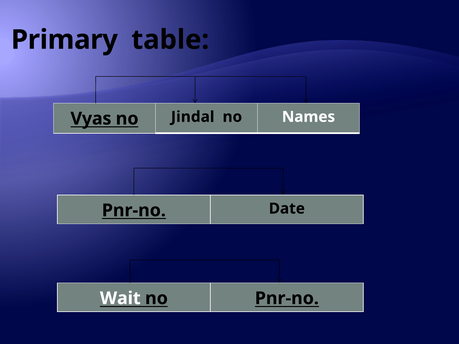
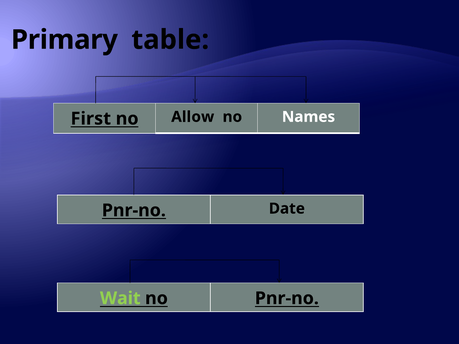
Vyas: Vyas -> First
Jindal: Jindal -> Allow
Wait colour: white -> light green
